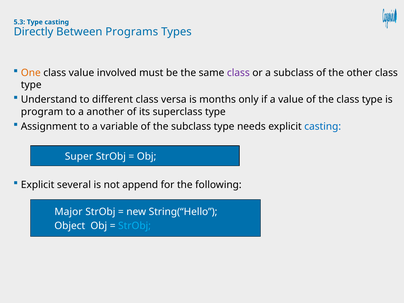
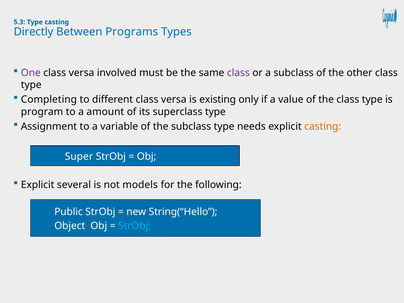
One colour: orange -> purple
value at (81, 73): value -> versa
Understand: Understand -> Completing
months: months -> existing
another: another -> amount
casting at (323, 126) colour: blue -> orange
append: append -> models
Major: Major -> Public
